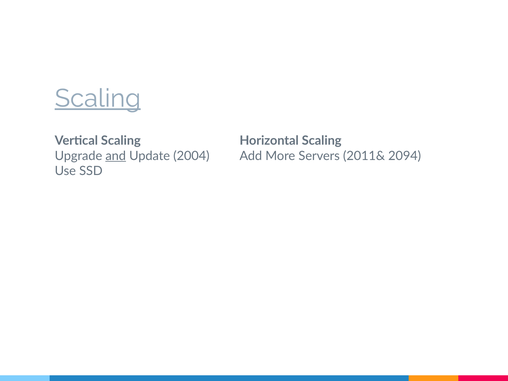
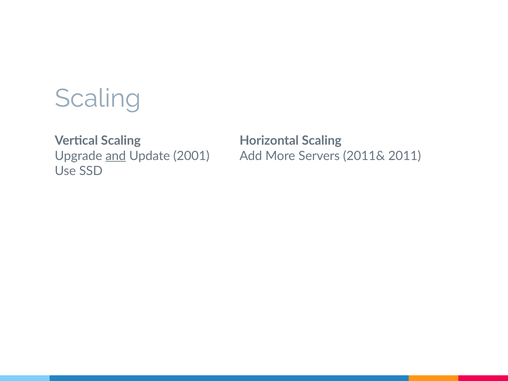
Scaling at (98, 98) underline: present -> none
2004: 2004 -> 2001
2094: 2094 -> 2011
